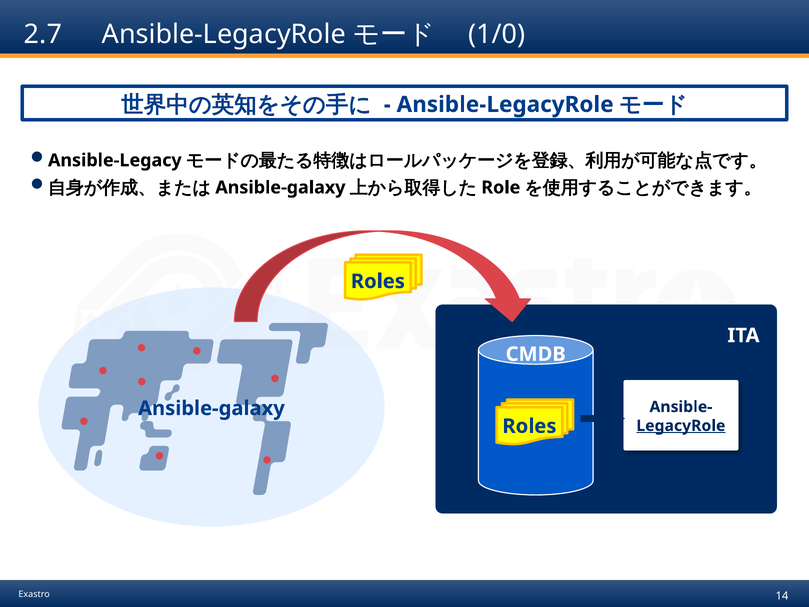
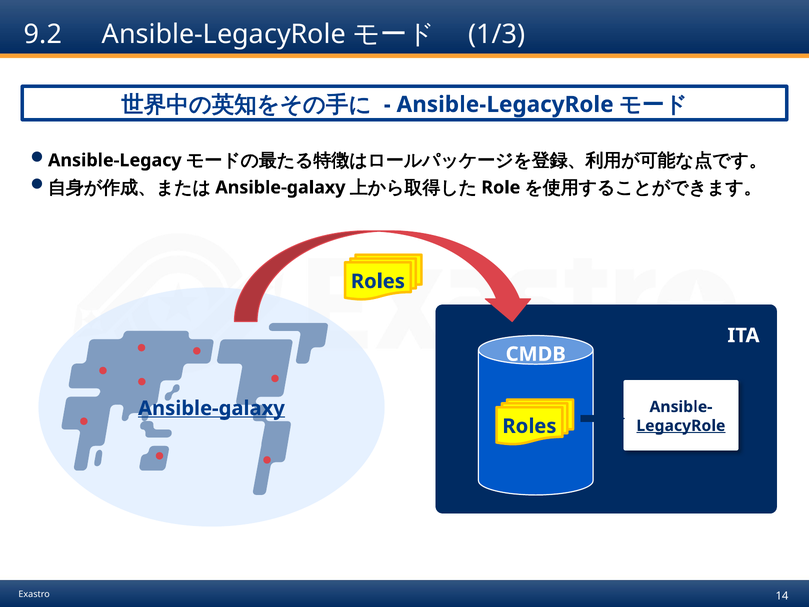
2.7: 2.7 -> 9.2
1/0: 1/0 -> 1/3
Ansible-galaxy at (211, 408) underline: none -> present
